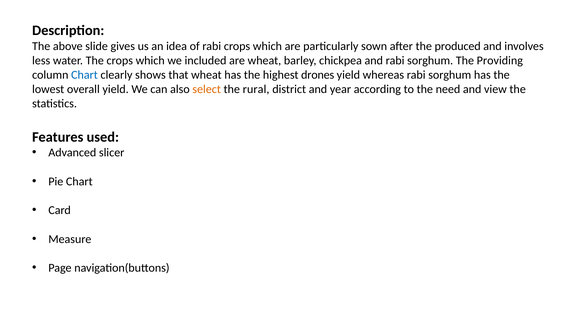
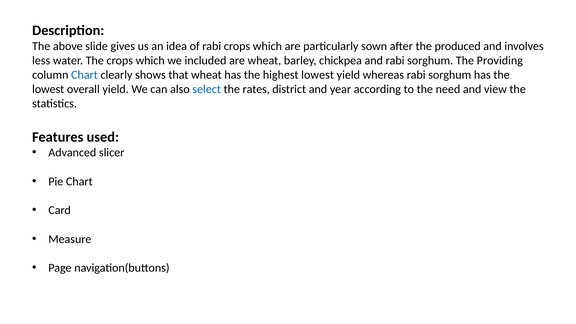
highest drones: drones -> lowest
select colour: orange -> blue
rural: rural -> rates
